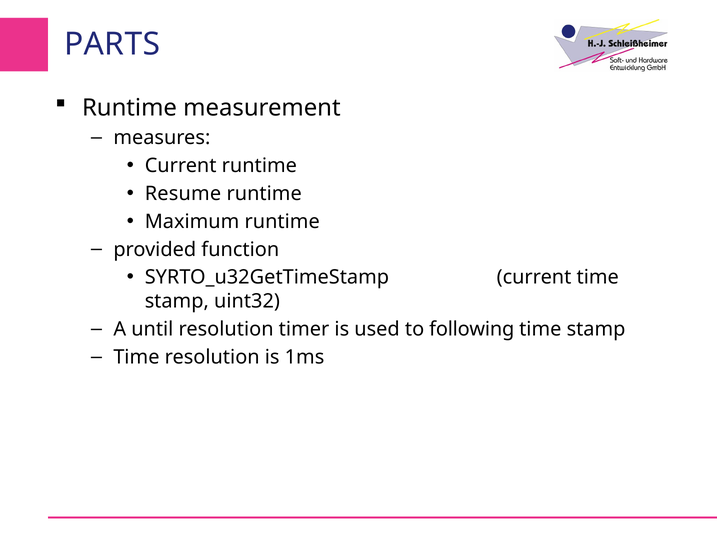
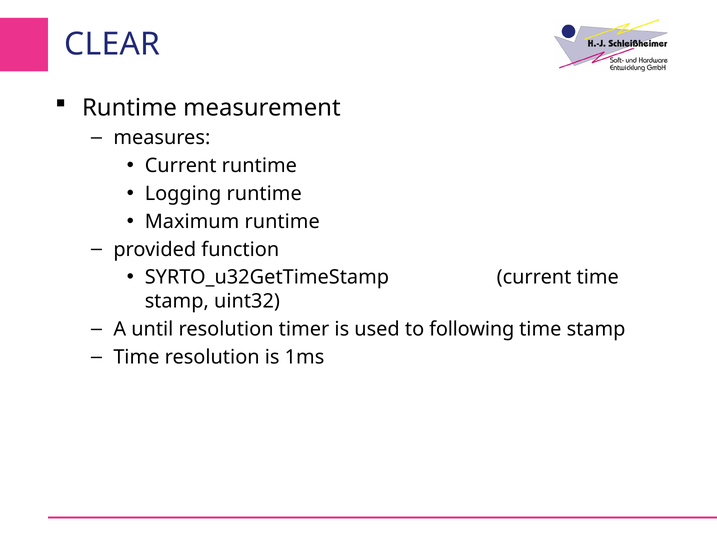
PARTS: PARTS -> CLEAR
Resume: Resume -> Logging
